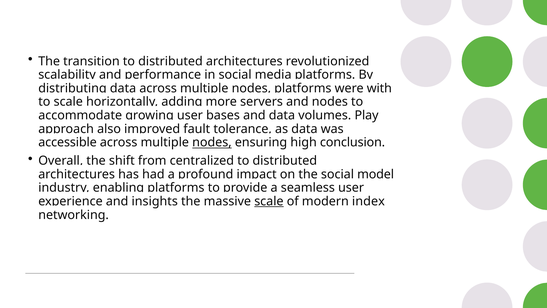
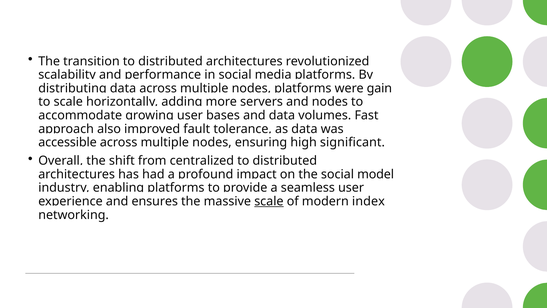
with: with -> gain
Play: Play -> Fast
nodes at (212, 142) underline: present -> none
conclusion: conclusion -> significant
insights: insights -> ensures
